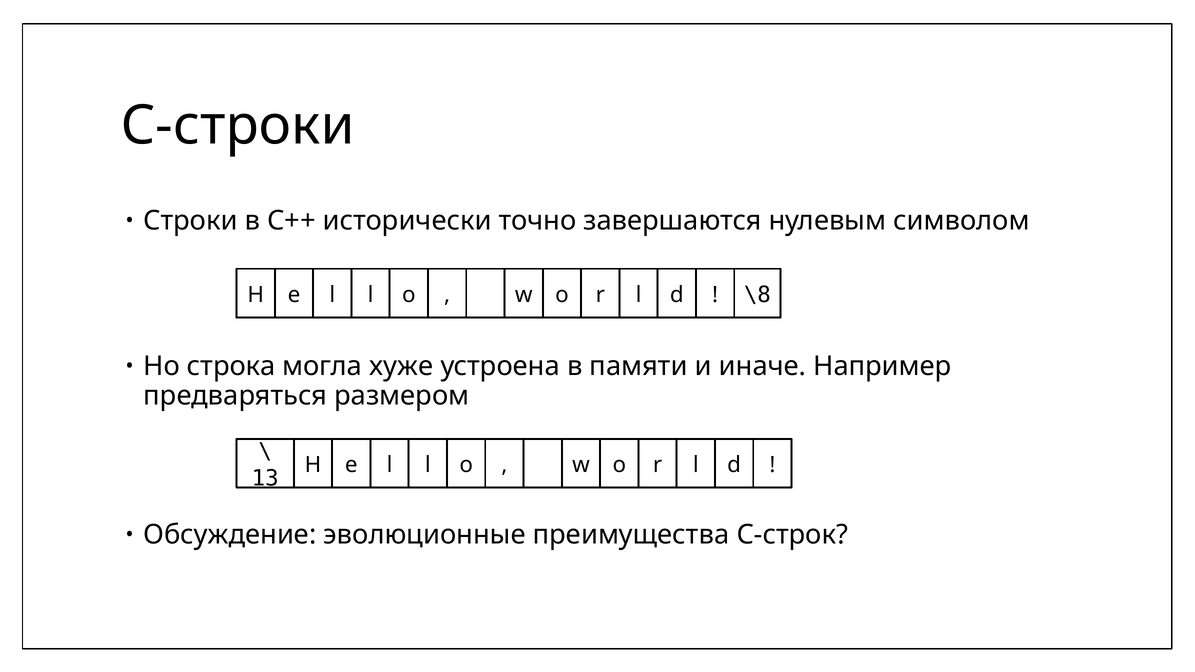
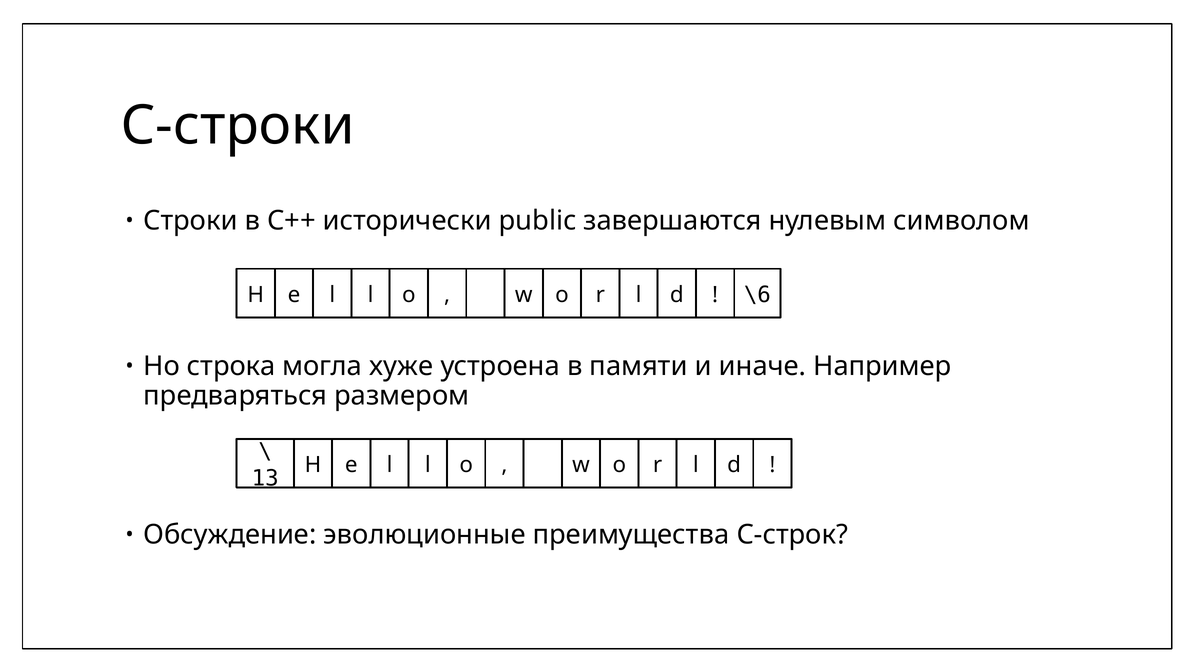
точно: точно -> public
\8: \8 -> \6
